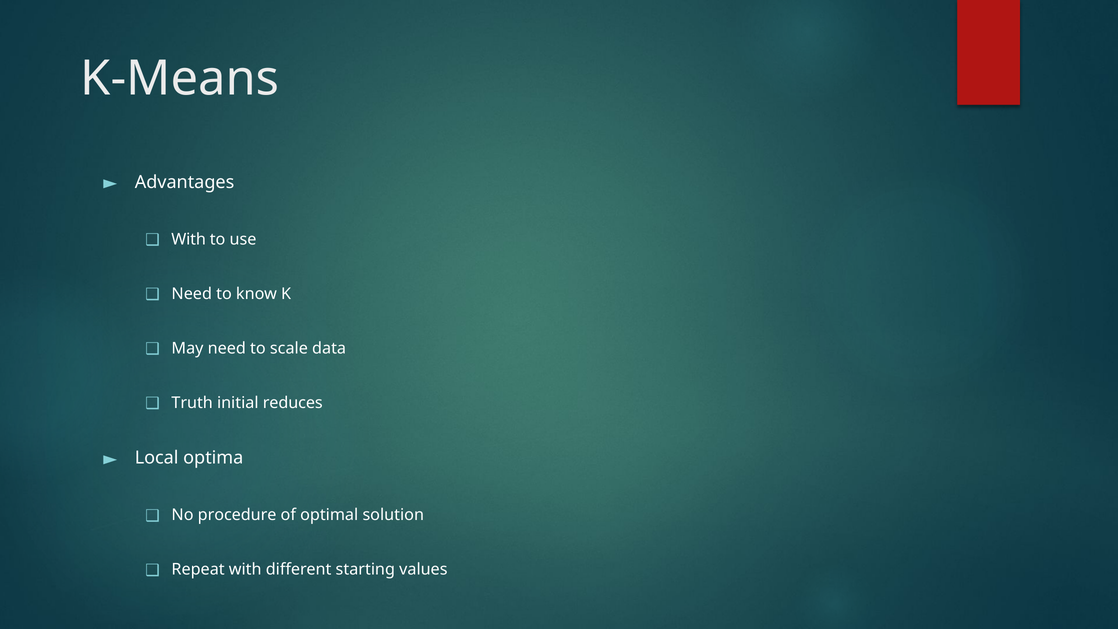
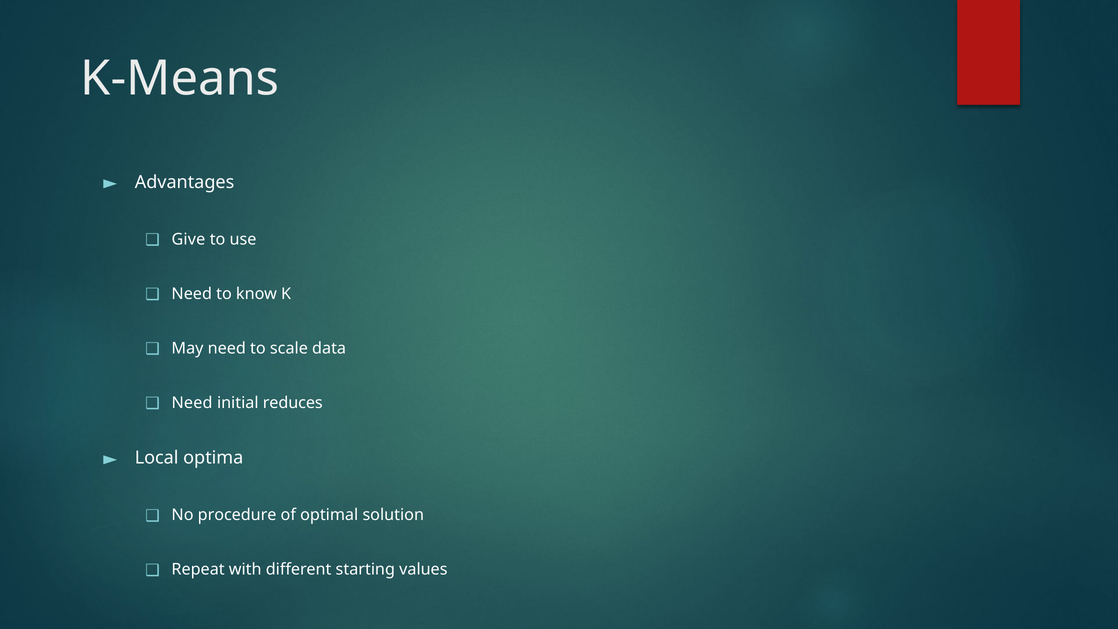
With at (189, 239): With -> Give
Truth at (192, 403): Truth -> Need
